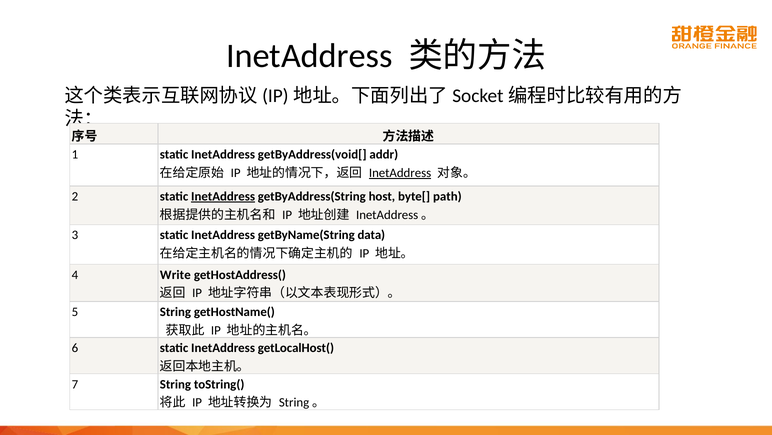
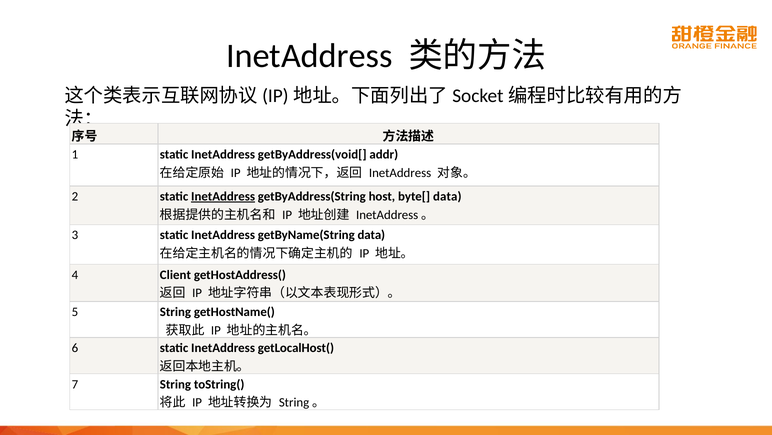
InetAddress at (400, 173) underline: present -> none
byte[ path: path -> data
Write: Write -> Client
